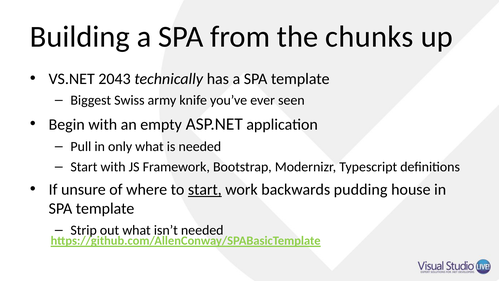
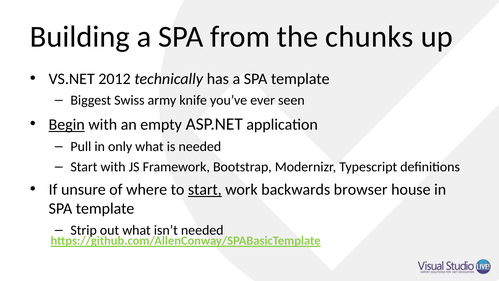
2043: 2043 -> 2012
Begin underline: none -> present
pudding: pudding -> browser
